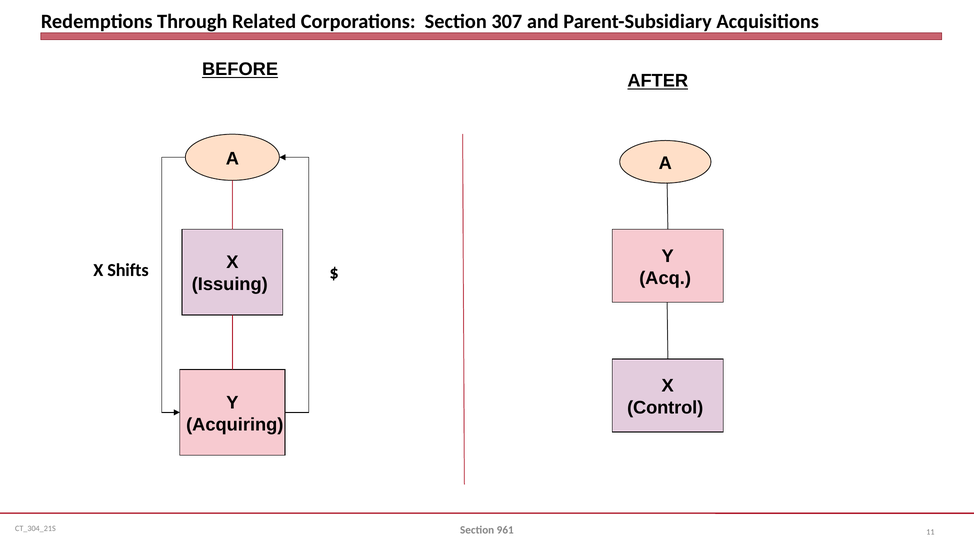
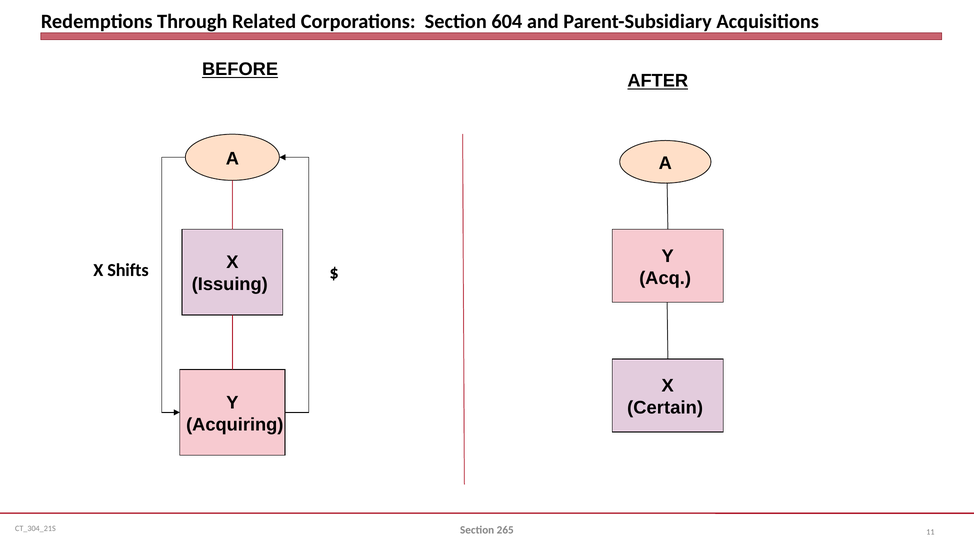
307: 307 -> 604
Control: Control -> Certain
961: 961 -> 265
